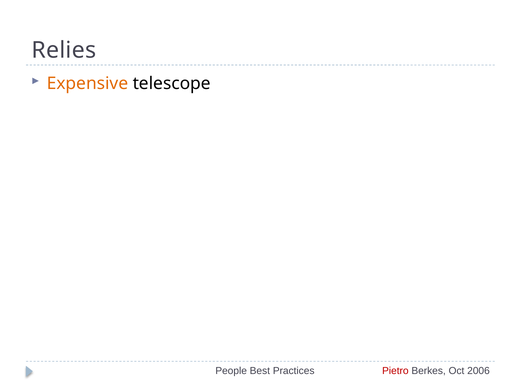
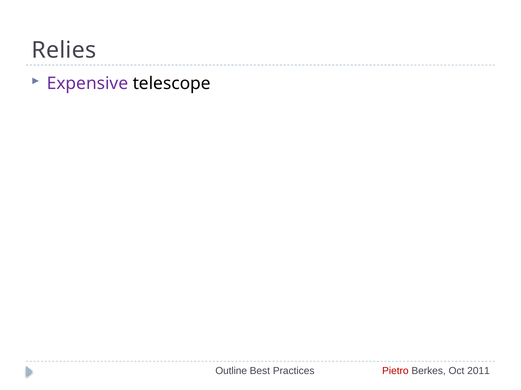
Expensive colour: orange -> purple
People: People -> Outline
2006: 2006 -> 2011
